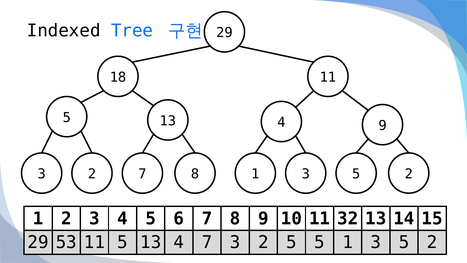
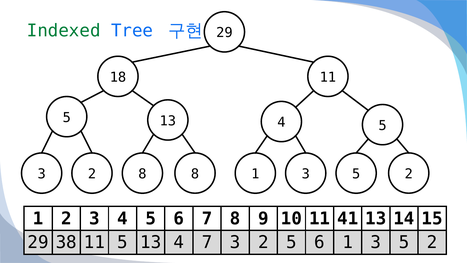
Indexed colour: black -> green
9 at (383, 125): 9 -> 5
2 7: 7 -> 8
32: 32 -> 41
53: 53 -> 38
2 5 5: 5 -> 6
